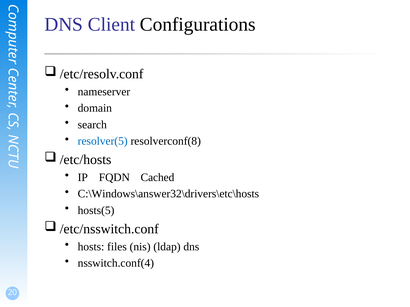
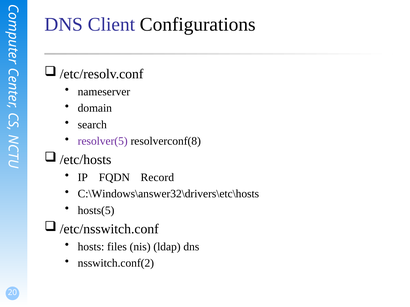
resolver(5 colour: blue -> purple
Cached: Cached -> Record
nsswitch.conf(4: nsswitch.conf(4 -> nsswitch.conf(2
